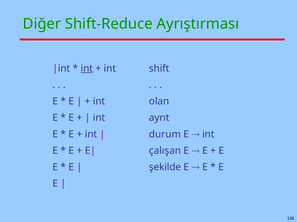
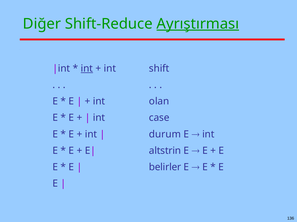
Ayrıştırması underline: none -> present
ayrıt: ayrıt -> case
çalışan: çalışan -> altstrin
şekilde: şekilde -> belirler
